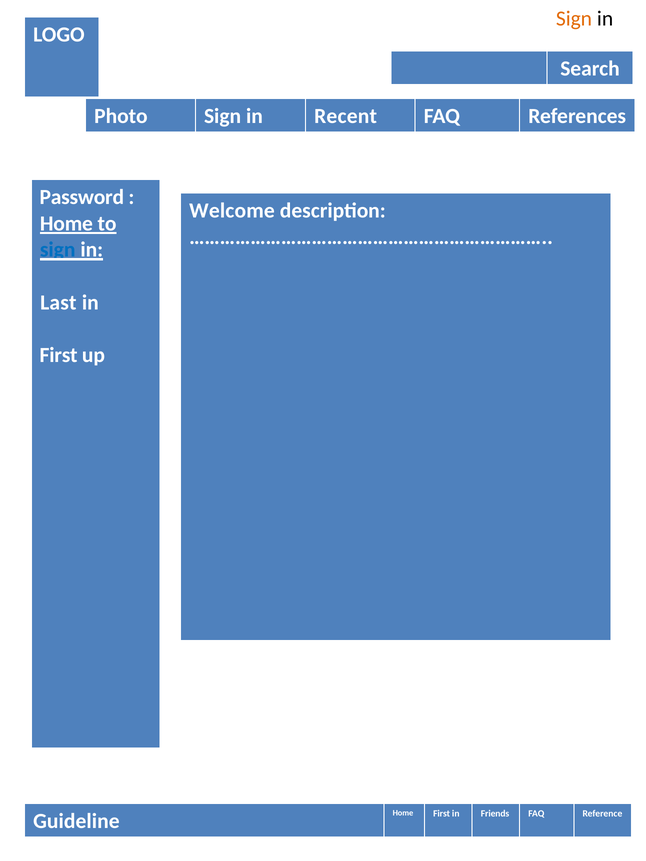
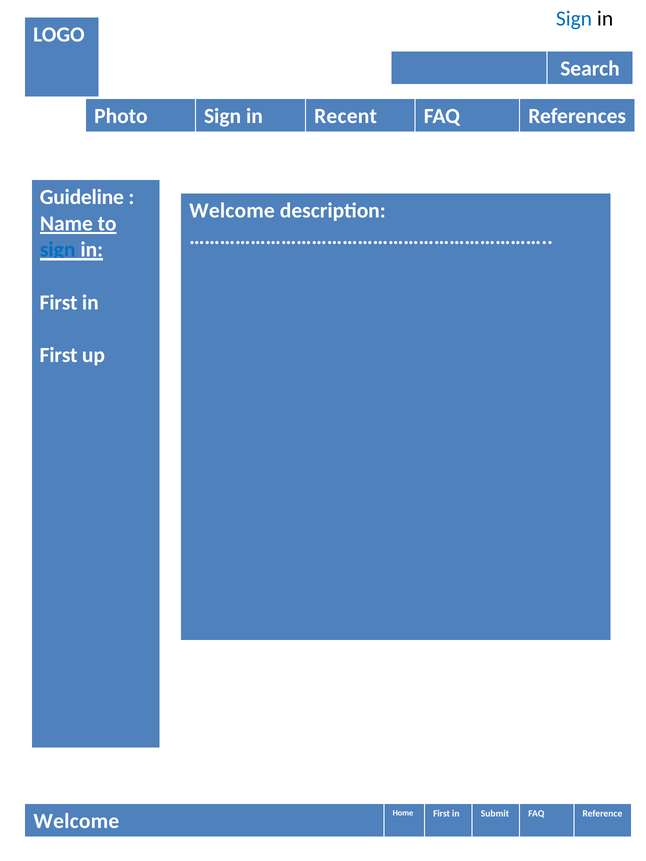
Sign at (574, 19) colour: orange -> blue
Password: Password -> Guideline
Home at (66, 224): Home -> Name
Last at (58, 303): Last -> First
Guideline at (76, 821): Guideline -> Welcome
Friends: Friends -> Submit
